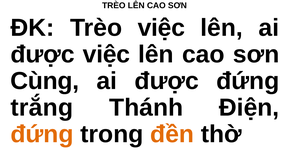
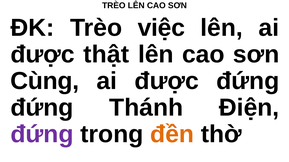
được việc: việc -> thật
trắng at (42, 108): trắng -> đứng
đứng at (42, 135) colour: orange -> purple
